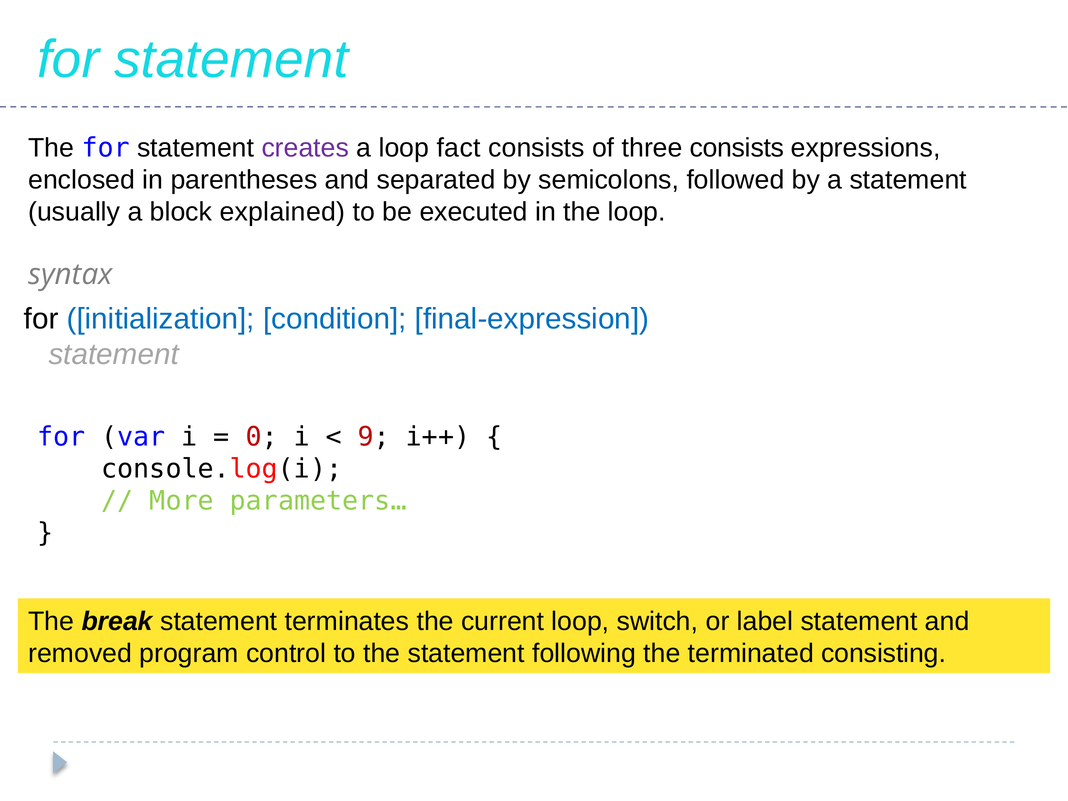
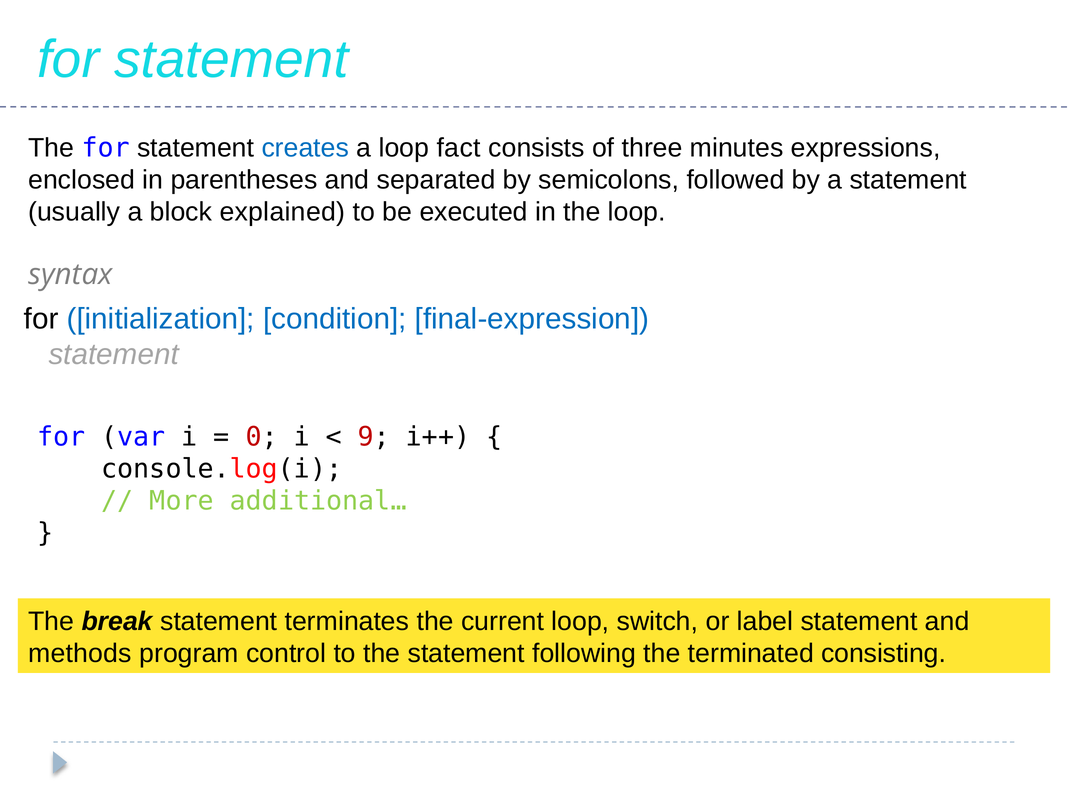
creates colour: purple -> blue
three consists: consists -> minutes
parameters…: parameters… -> additional…
removed: removed -> methods
